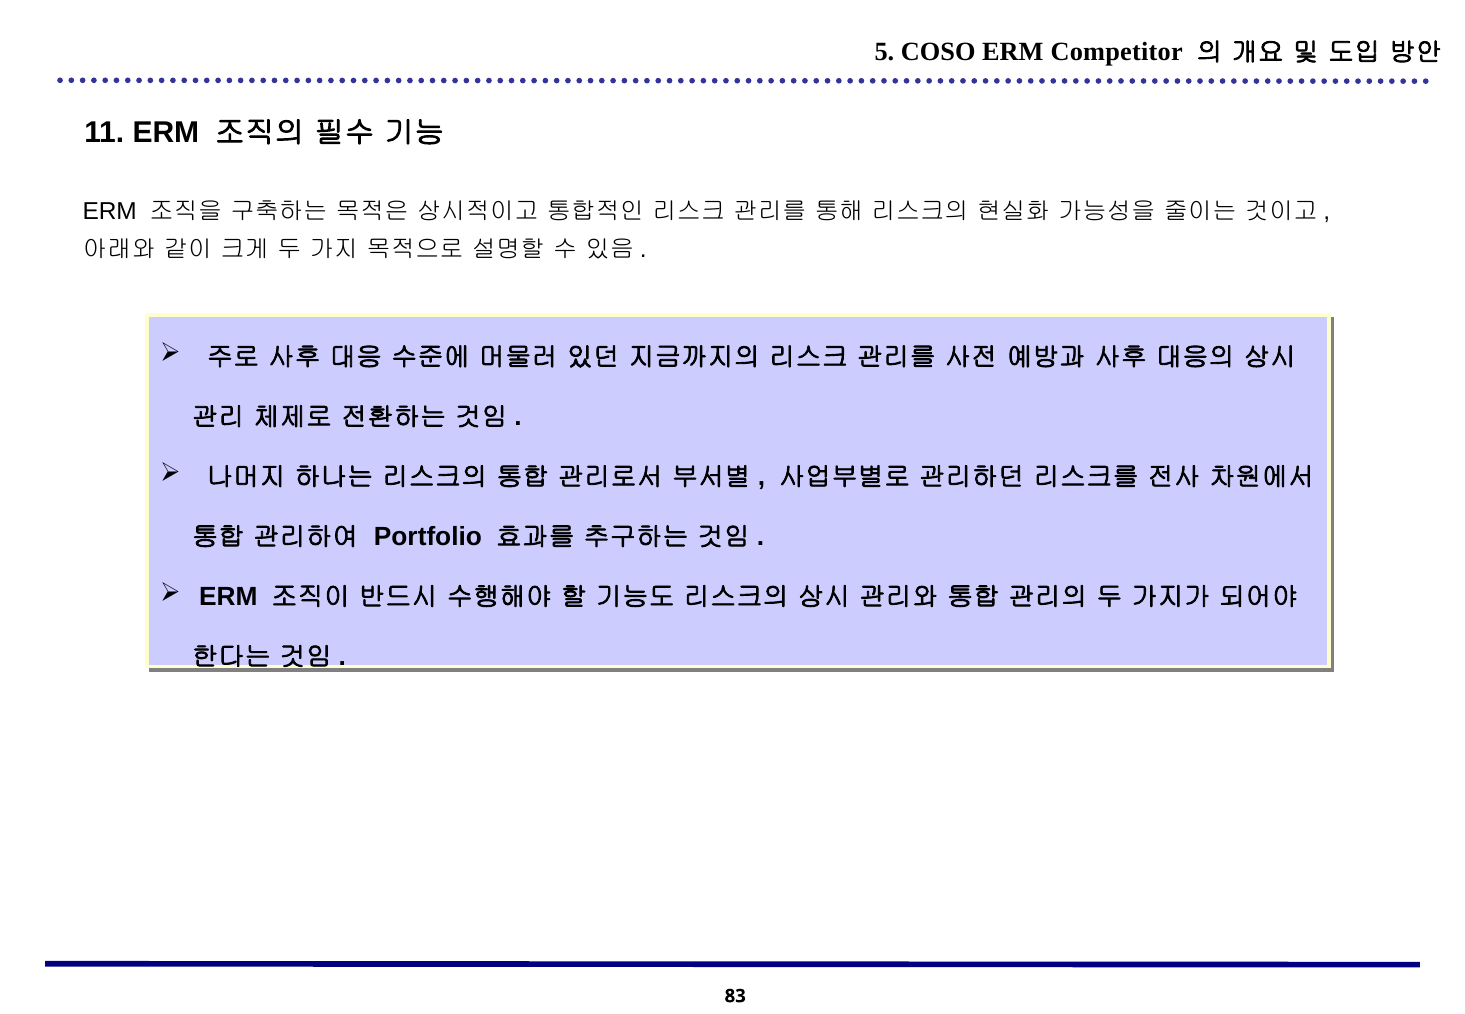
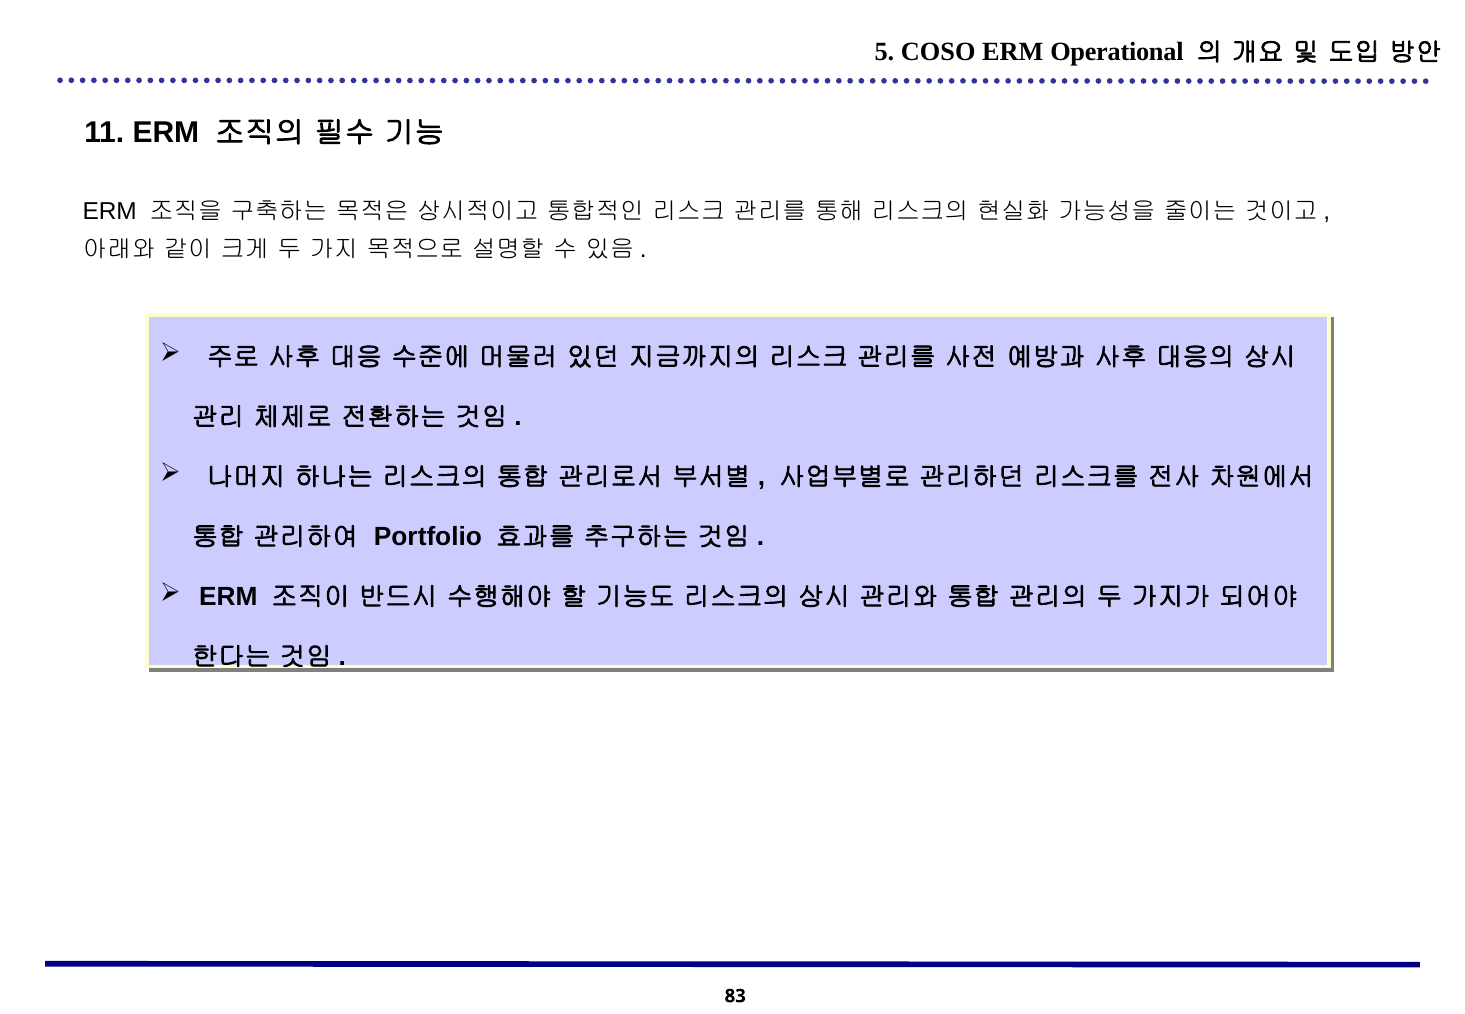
Competitor: Competitor -> Operational
